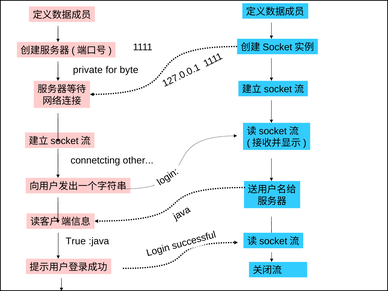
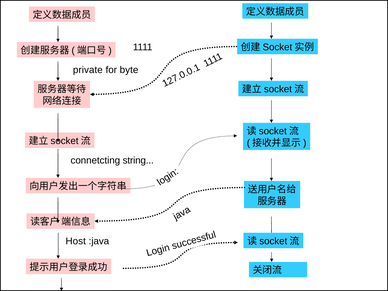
other: other -> string
True: True -> Host
